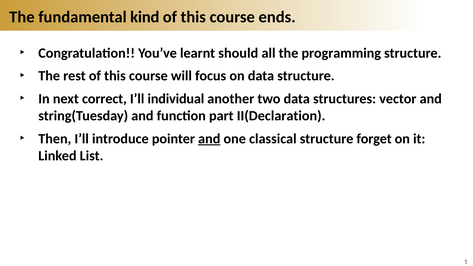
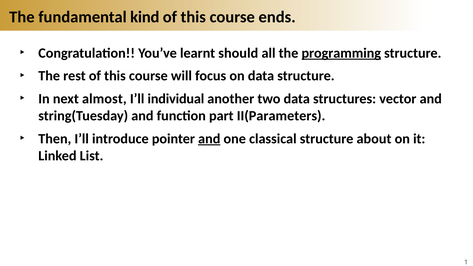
programming underline: none -> present
correct: correct -> almost
II(Declaration: II(Declaration -> II(Parameters
forget: forget -> about
